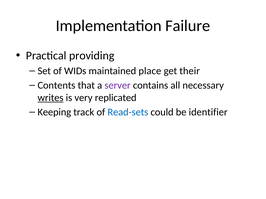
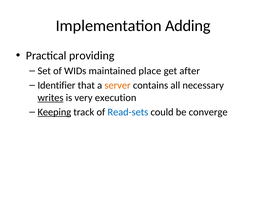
Failure: Failure -> Adding
their: their -> after
Contents: Contents -> Identifier
server colour: purple -> orange
replicated: replicated -> execution
Keeping underline: none -> present
identifier: identifier -> converge
